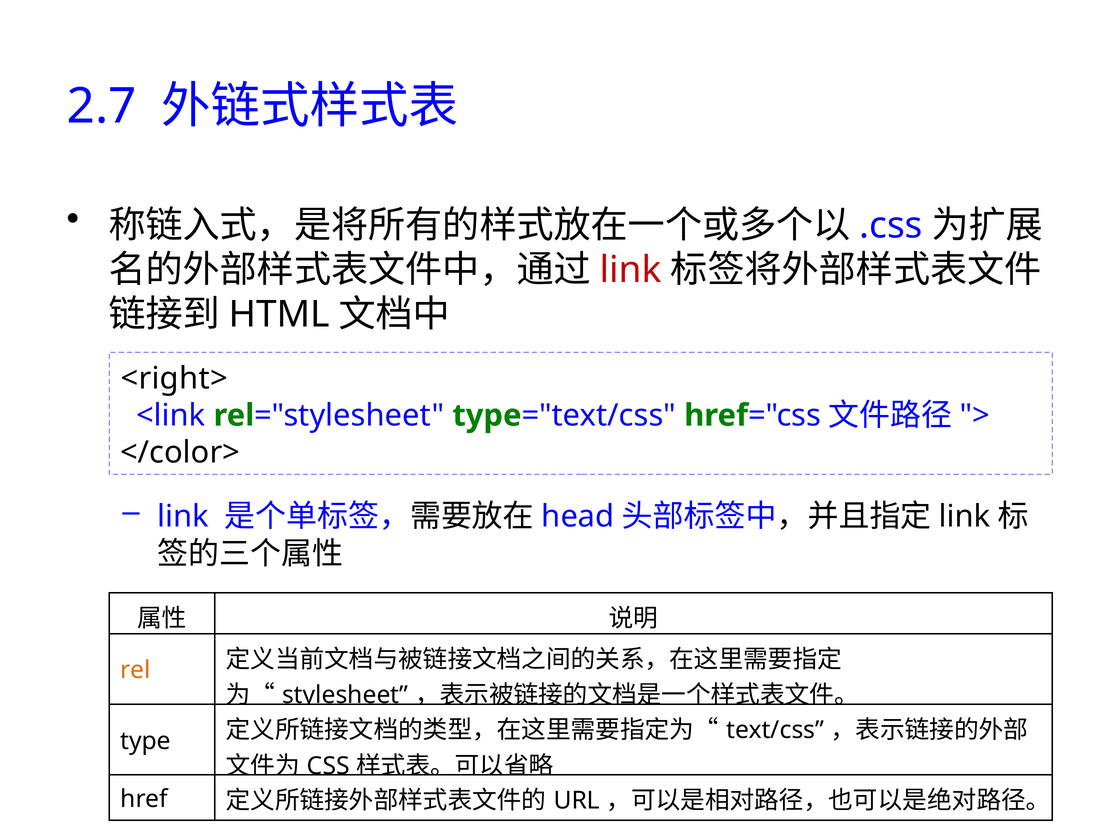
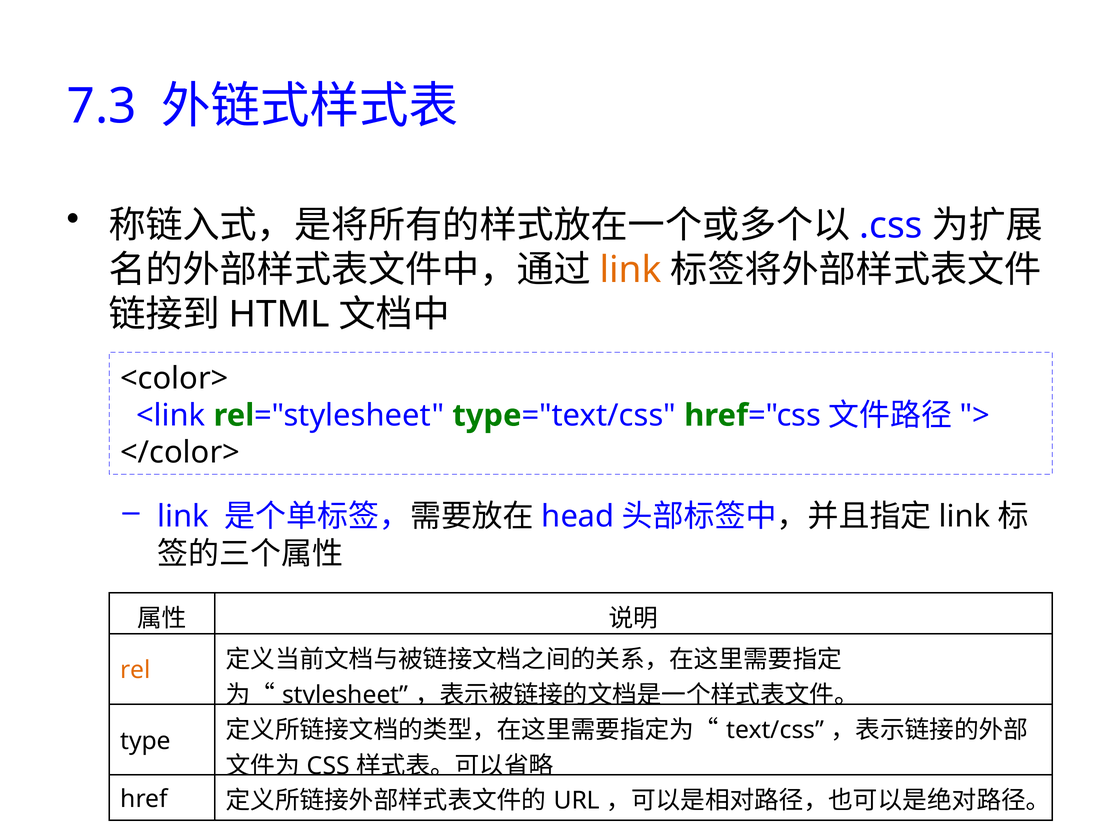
2.7: 2.7 -> 7.3
link at (631, 270) colour: red -> orange
<right>: <right> -> <color>
